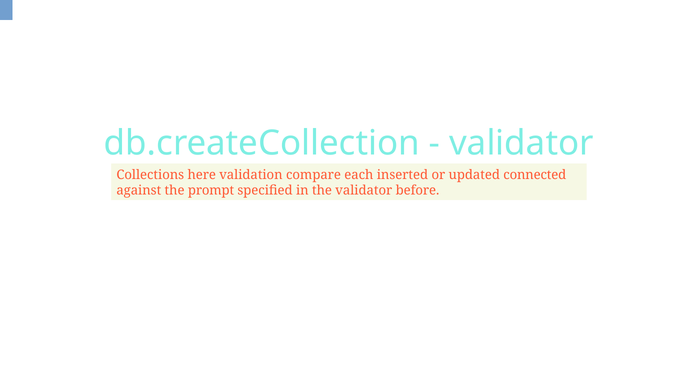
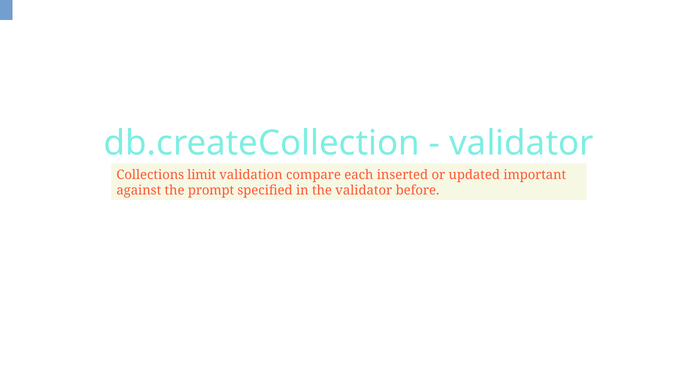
here: here -> limit
connected: connected -> important
